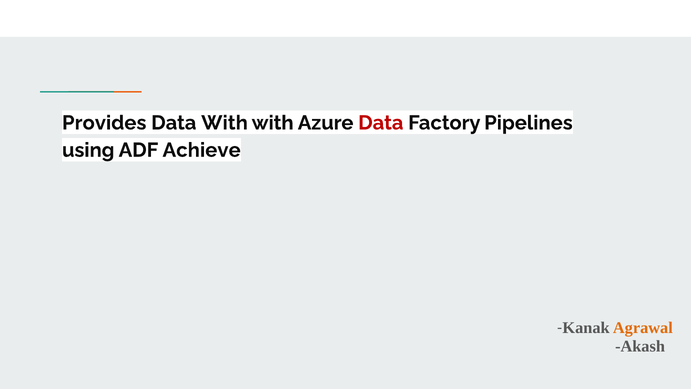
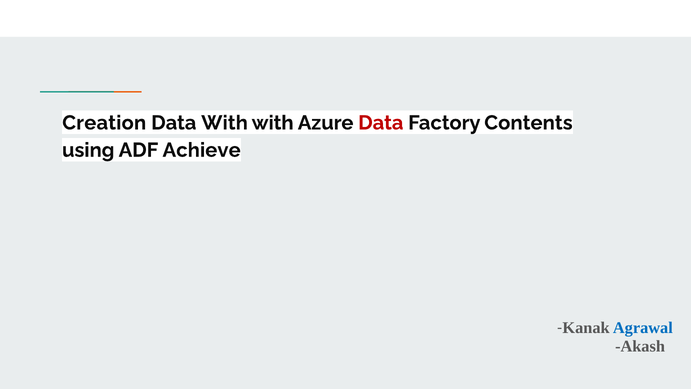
Provides: Provides -> Creation
Pipelines: Pipelines -> Contents
Agrawal colour: orange -> blue
